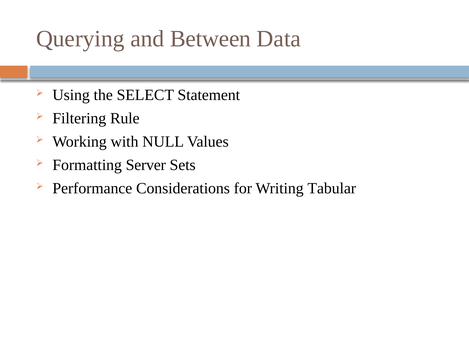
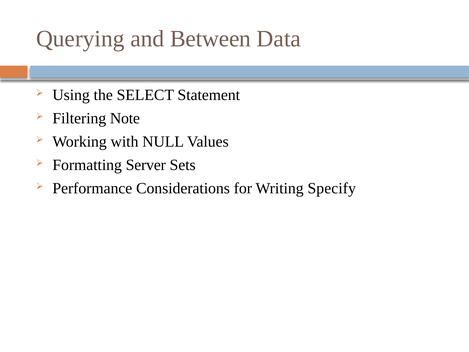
Rule: Rule -> Note
Tabular: Tabular -> Specify
